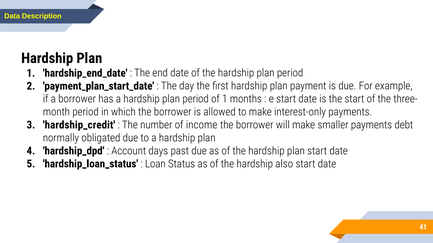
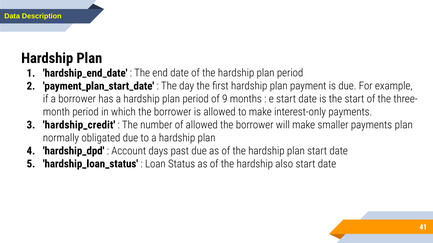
of 1: 1 -> 9
of income: income -> allowed
payments debt: debt -> plan
